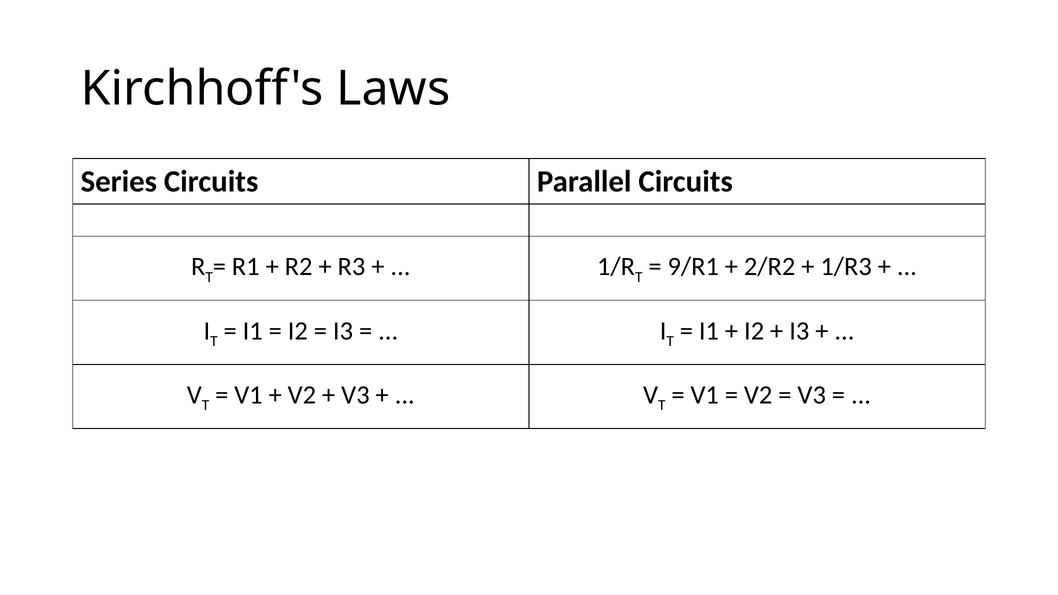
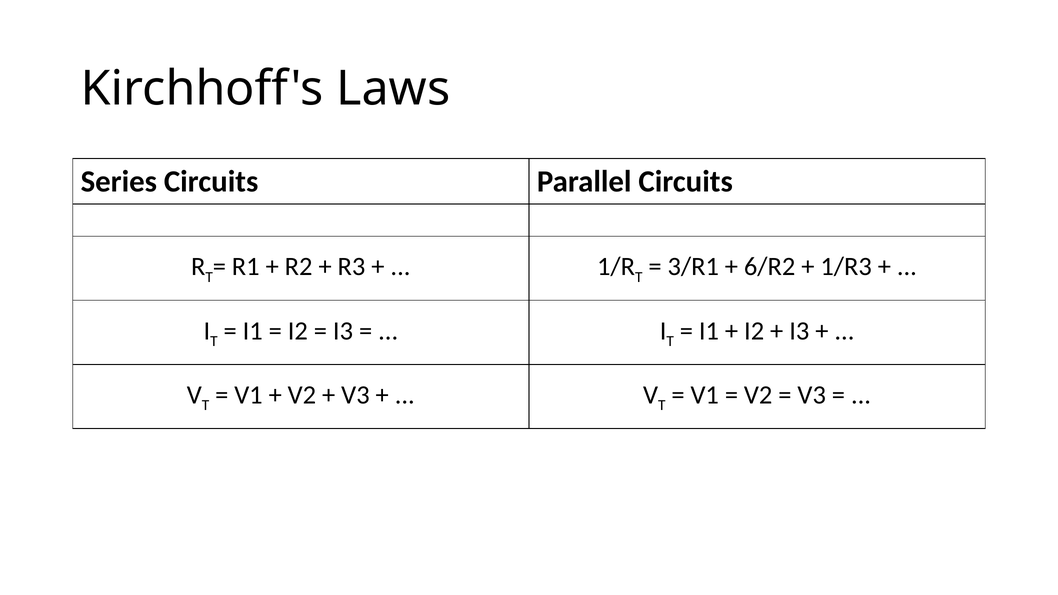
9/R1: 9/R1 -> 3/R1
2/R2: 2/R2 -> 6/R2
